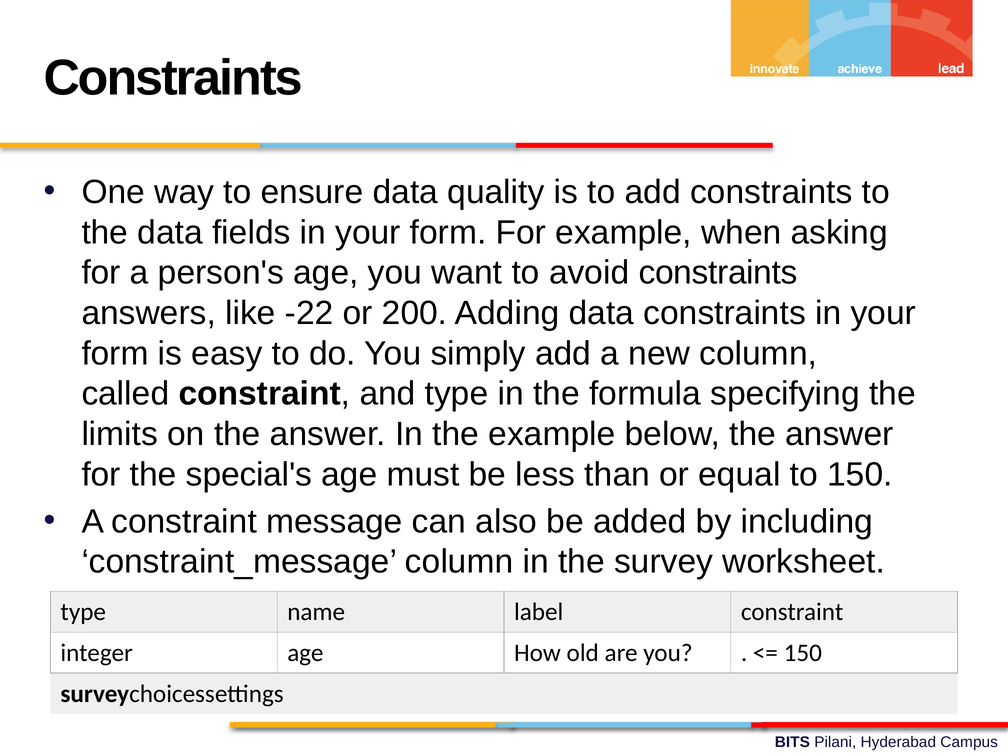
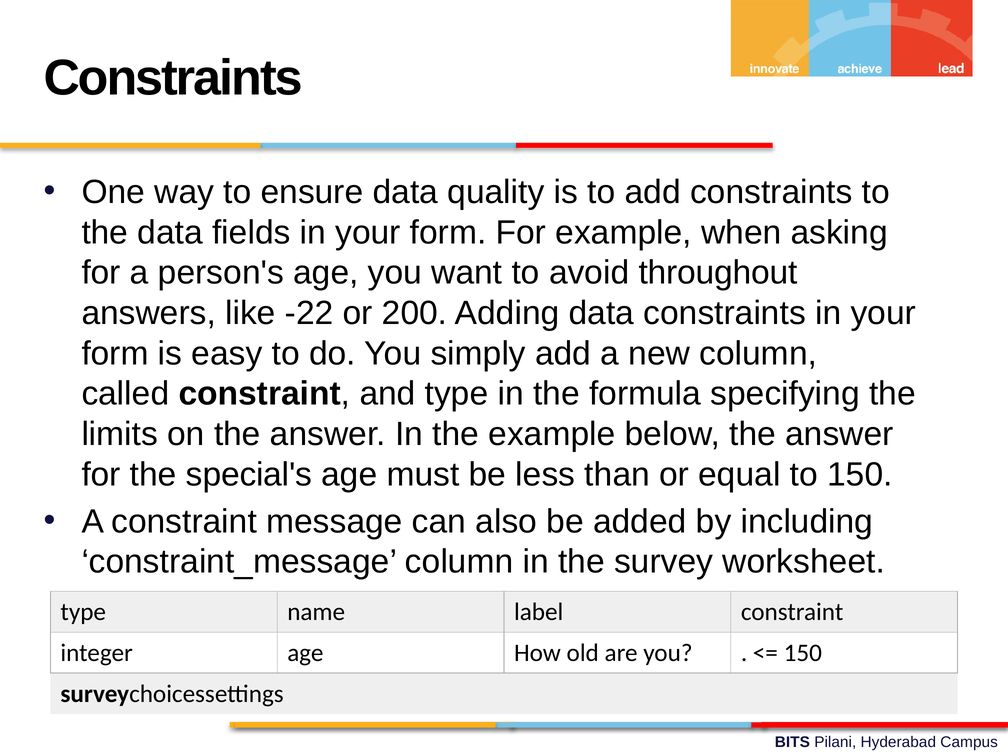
avoid constraints: constraints -> throughout
